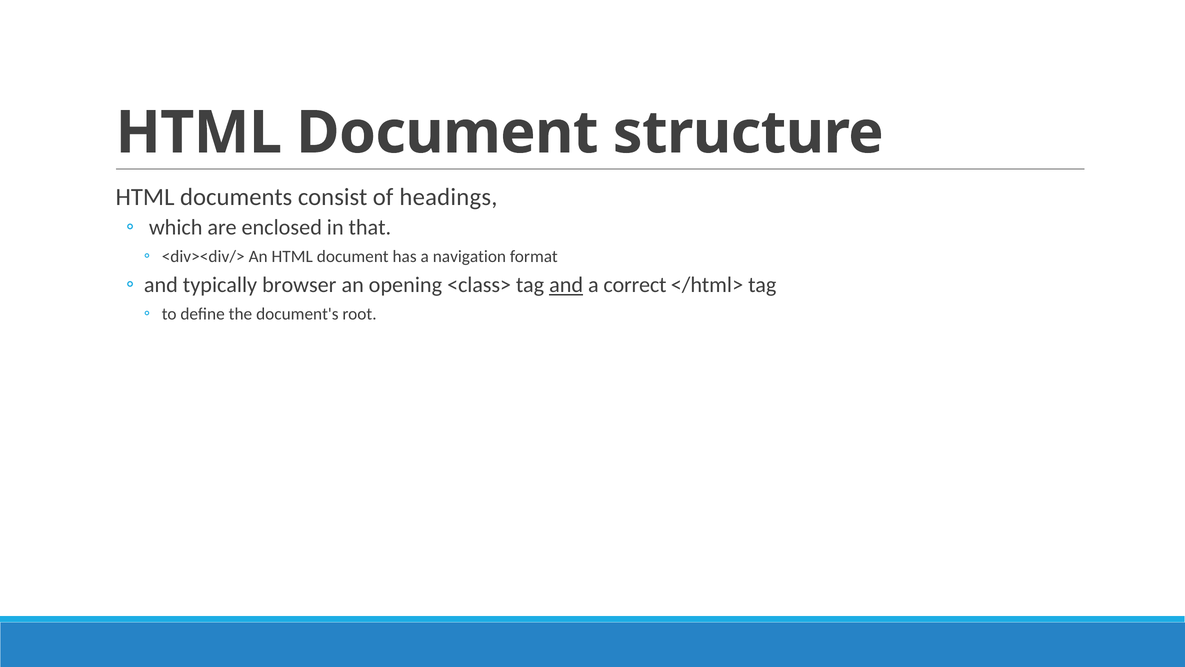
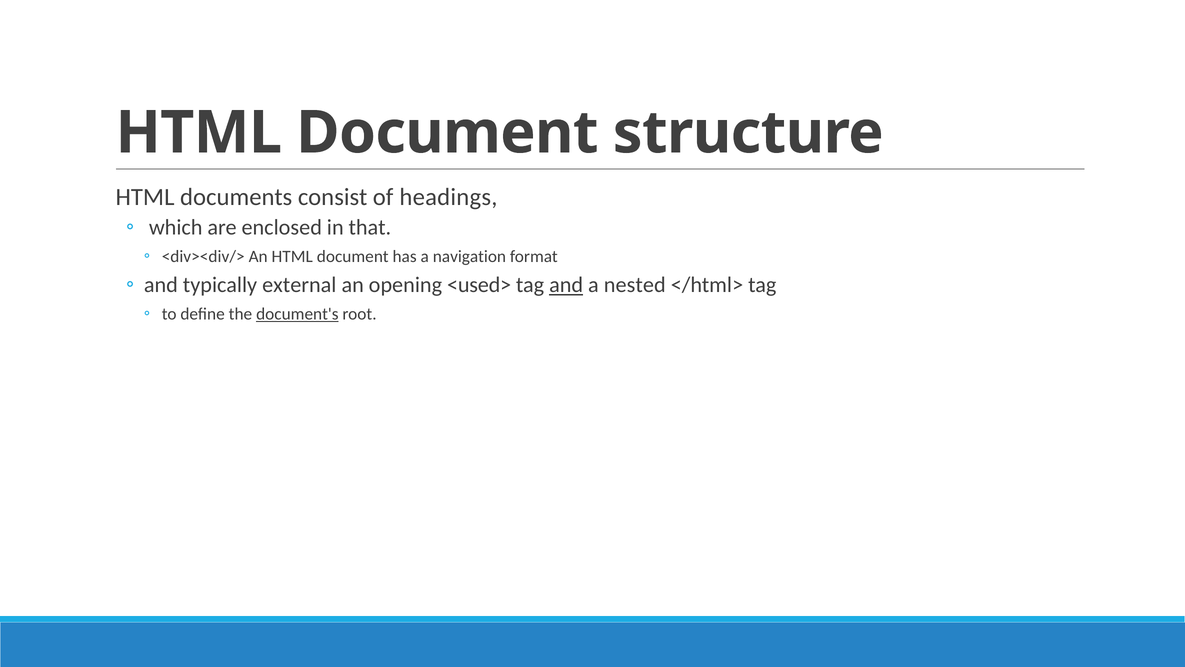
browser: browser -> external
<class>: <class> -> <used>
correct: correct -> nested
document's underline: none -> present
